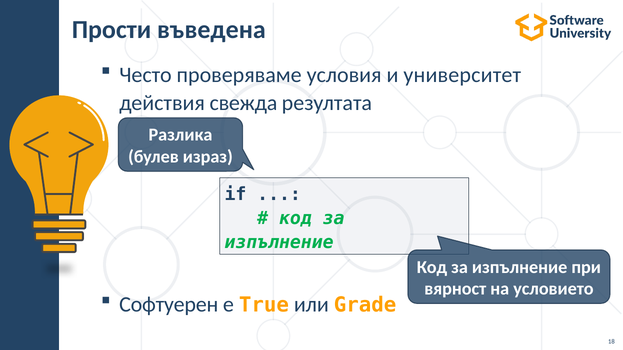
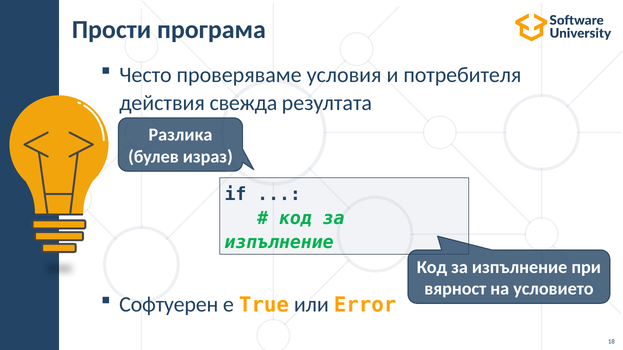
въведена: въведена -> програма
университет: университет -> потребителя
Grade: Grade -> Error
